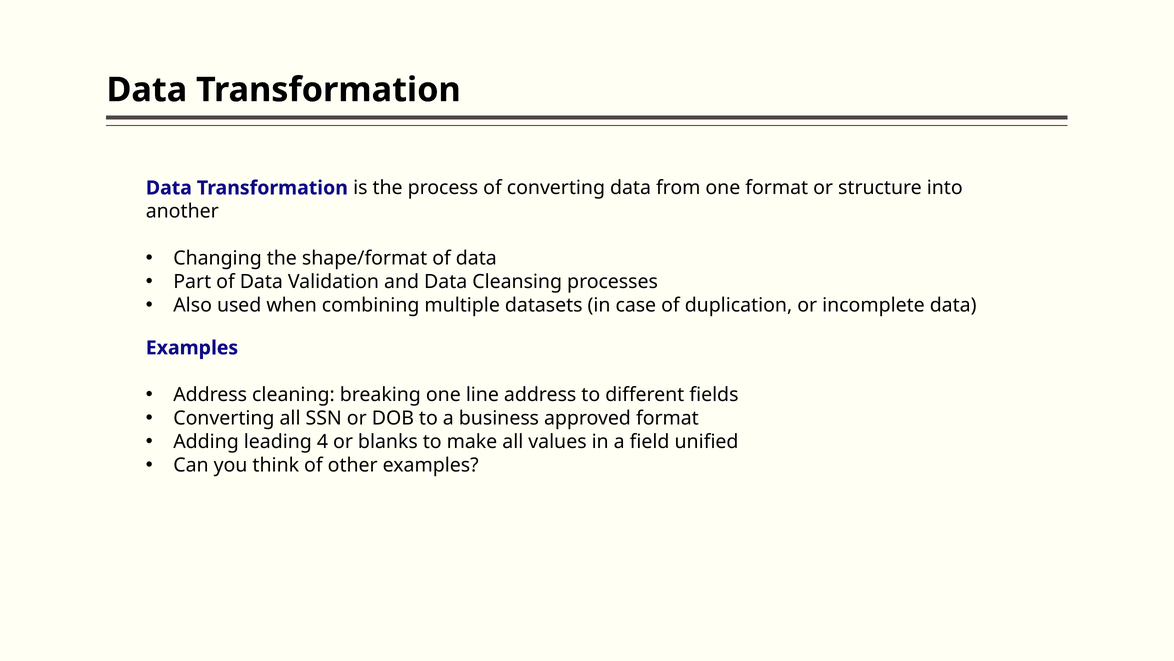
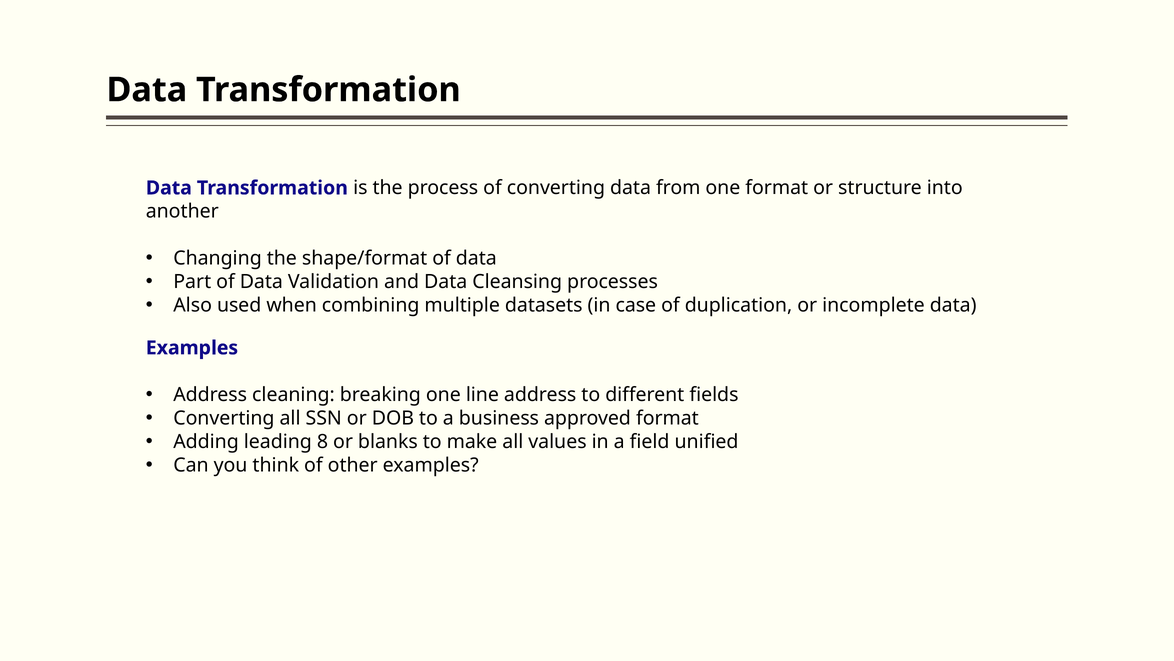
4: 4 -> 8
